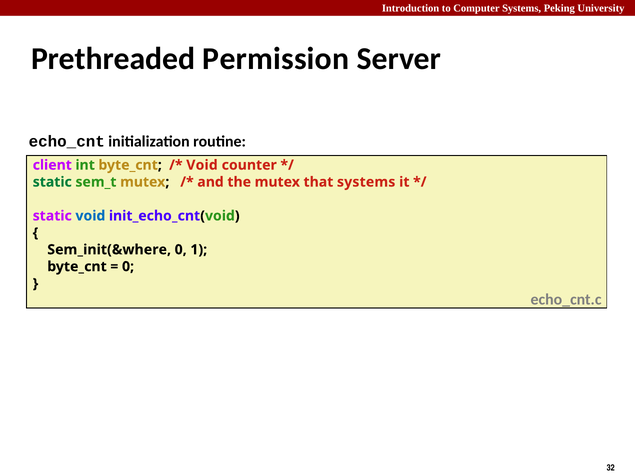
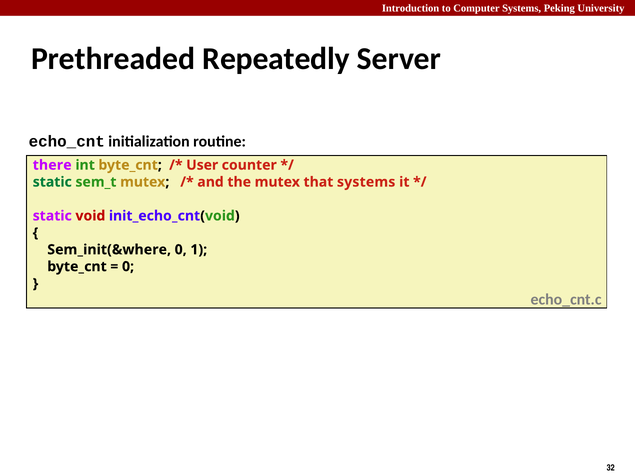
Permission: Permission -> Repeatedly
client: client -> there
Void at (202, 165): Void -> User
void at (90, 216) colour: blue -> red
